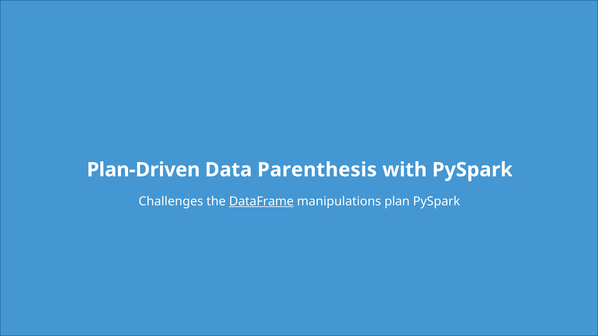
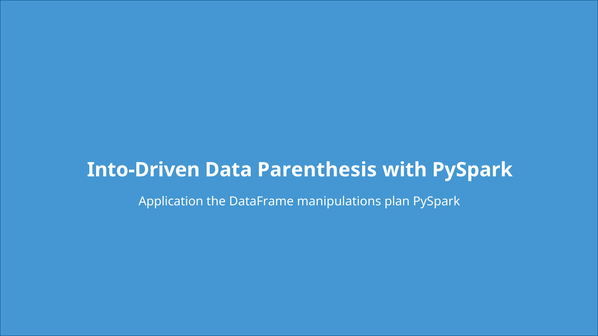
Plan-Driven: Plan-Driven -> Into-Driven
Challenges: Challenges -> Application
DataFrame underline: present -> none
